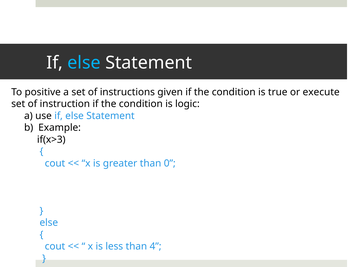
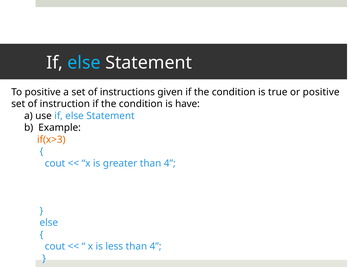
or execute: execute -> positive
logic: logic -> have
if(x>3 colour: black -> orange
greater than 0: 0 -> 4
